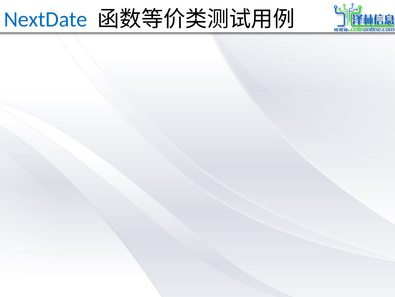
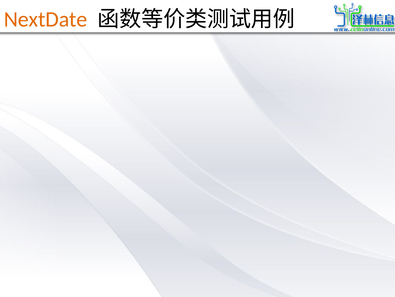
NextDate at (46, 19) colour: blue -> orange
